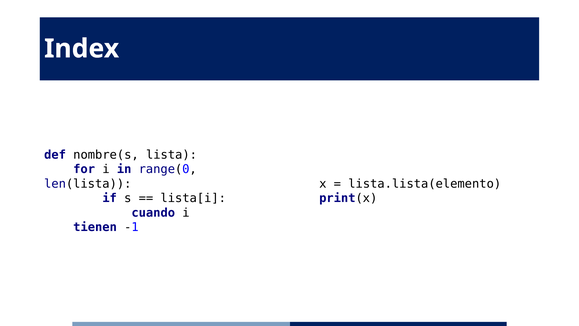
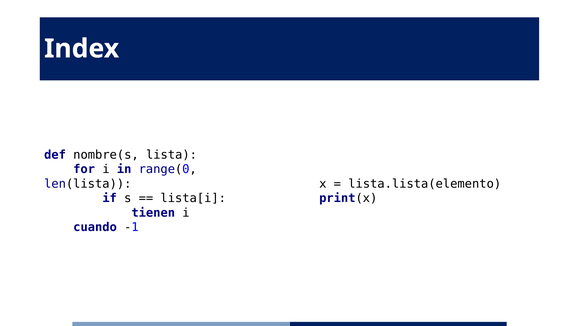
cuando: cuando -> tienen
tienen: tienen -> cuando
